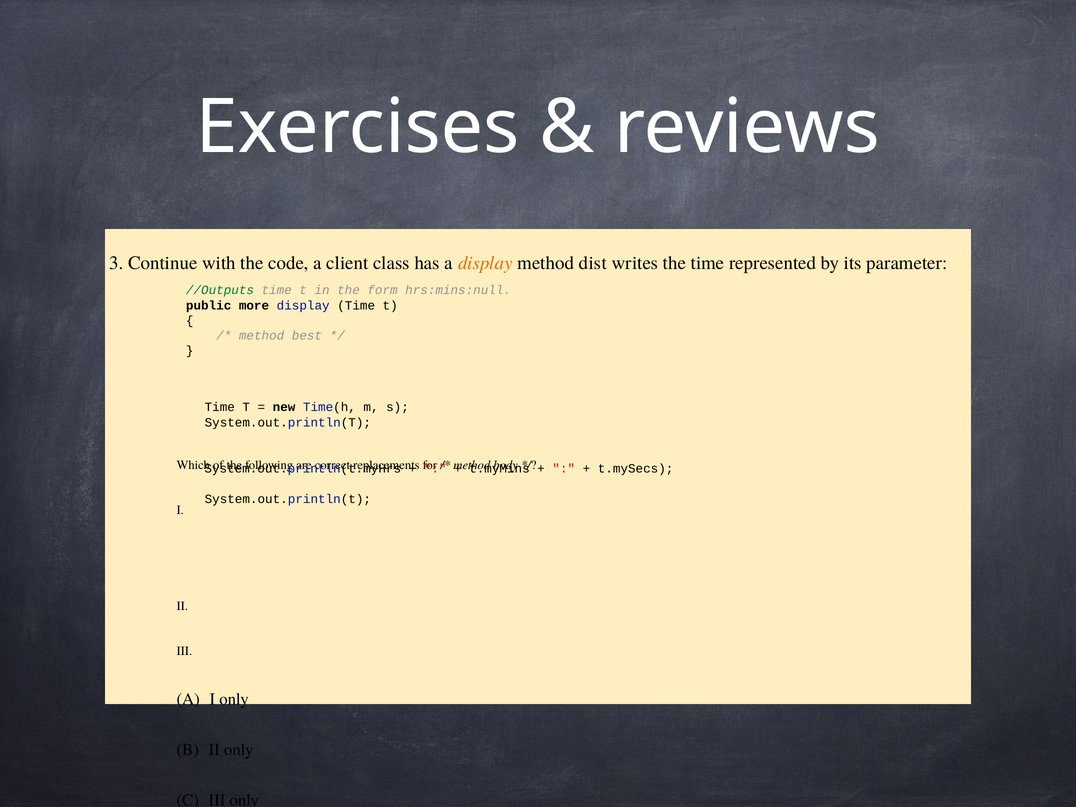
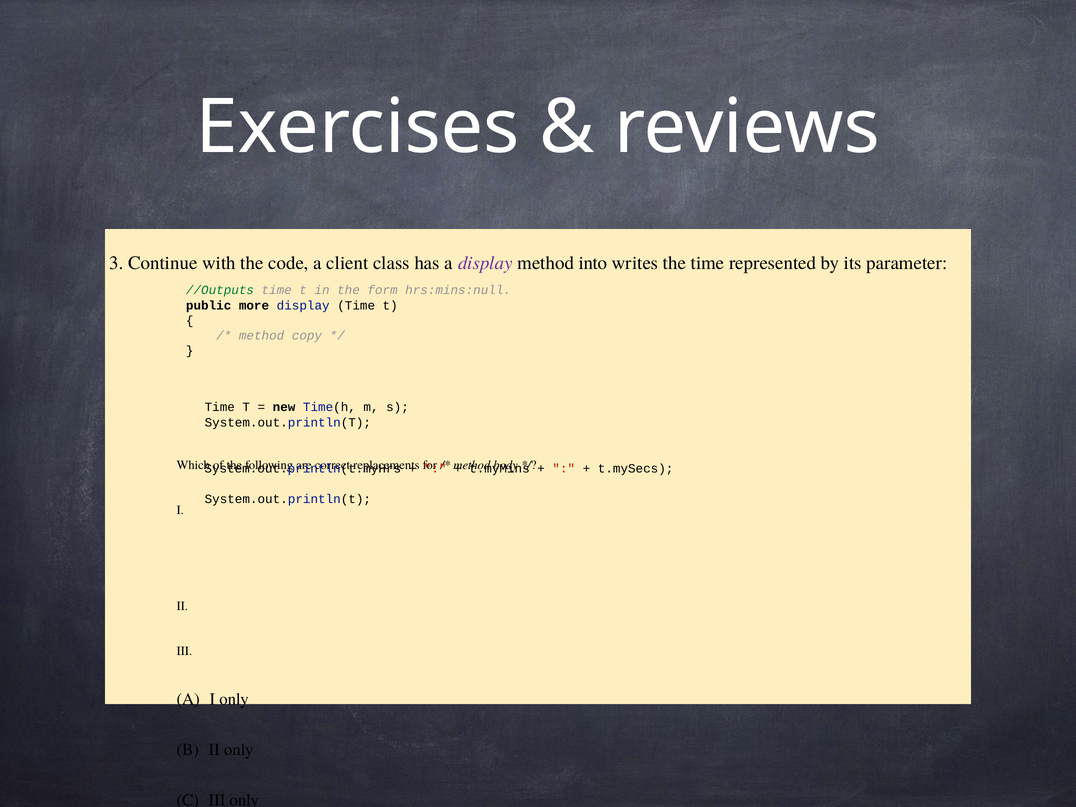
display at (485, 263) colour: orange -> purple
dist: dist -> into
best: best -> copy
